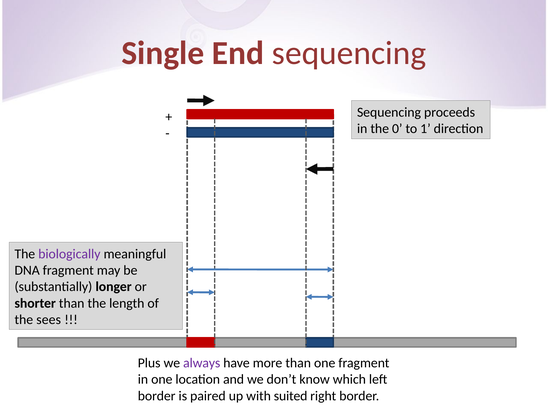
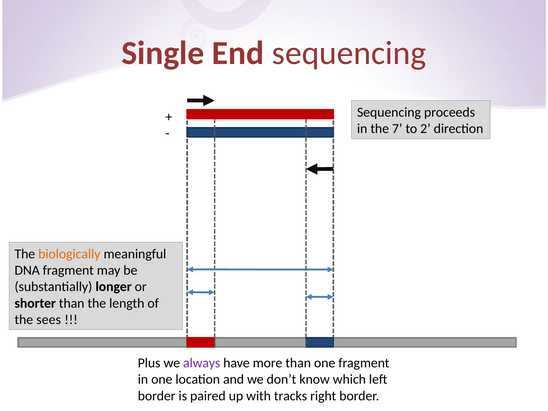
0: 0 -> 7
1: 1 -> 2
biologically colour: purple -> orange
suited: suited -> tracks
